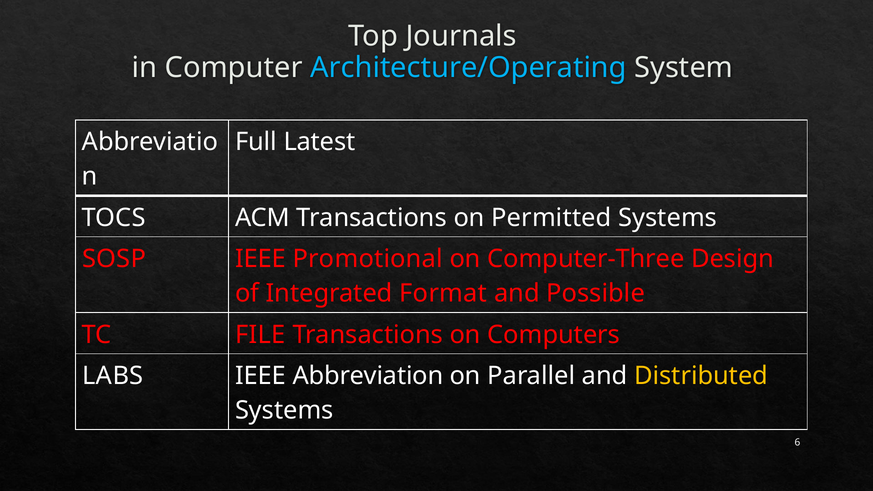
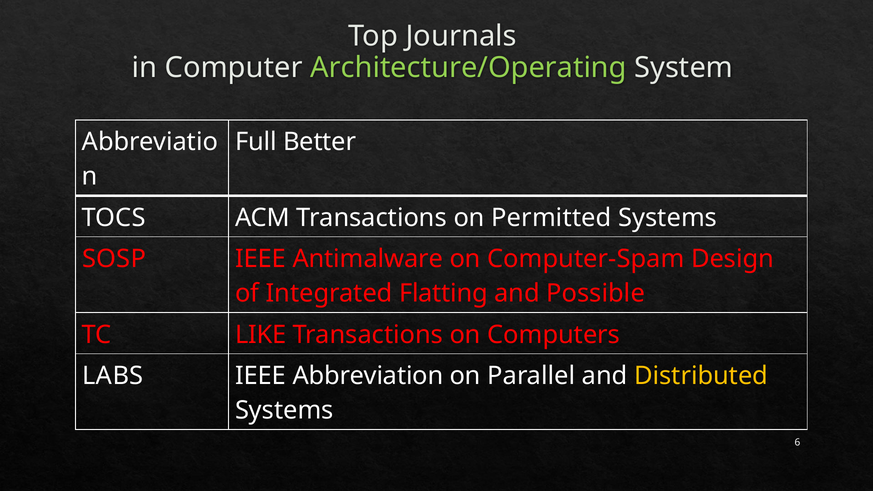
Architecture/Operating colour: light blue -> light green
Latest: Latest -> Better
Promotional: Promotional -> Antimalware
Computer-Three: Computer-Three -> Computer-Spam
Format: Format -> Flatting
FILE: FILE -> LIKE
